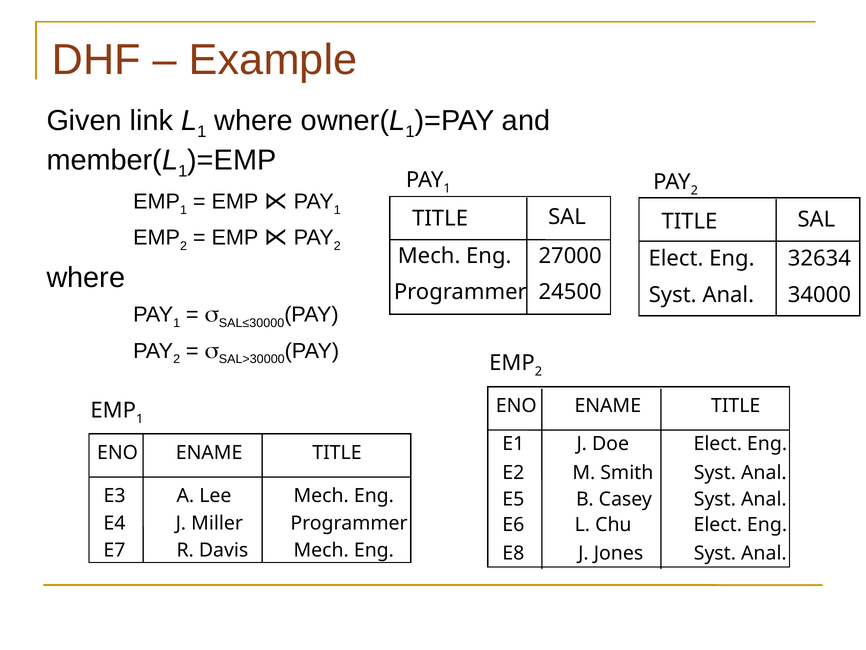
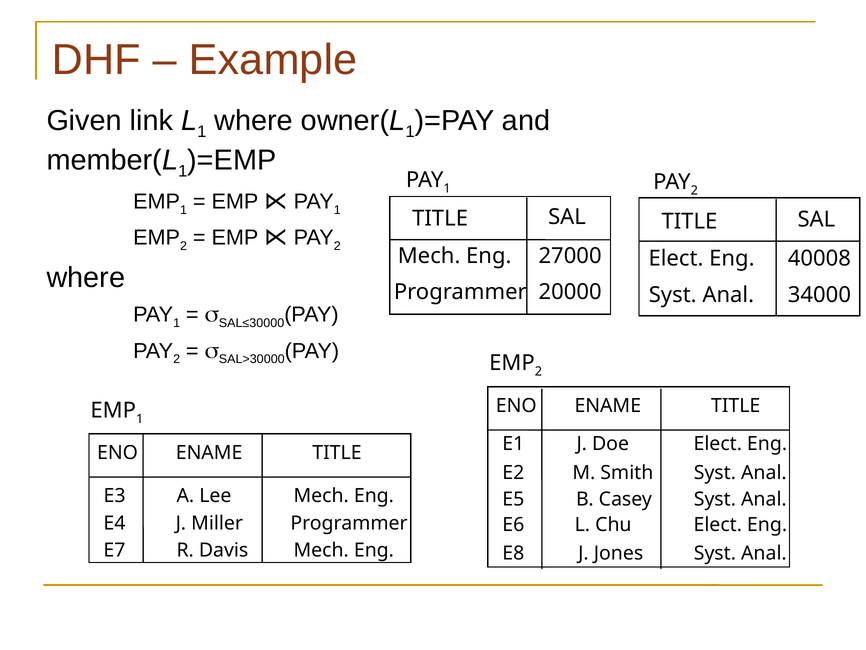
32634: 32634 -> 40008
24500: 24500 -> 20000
